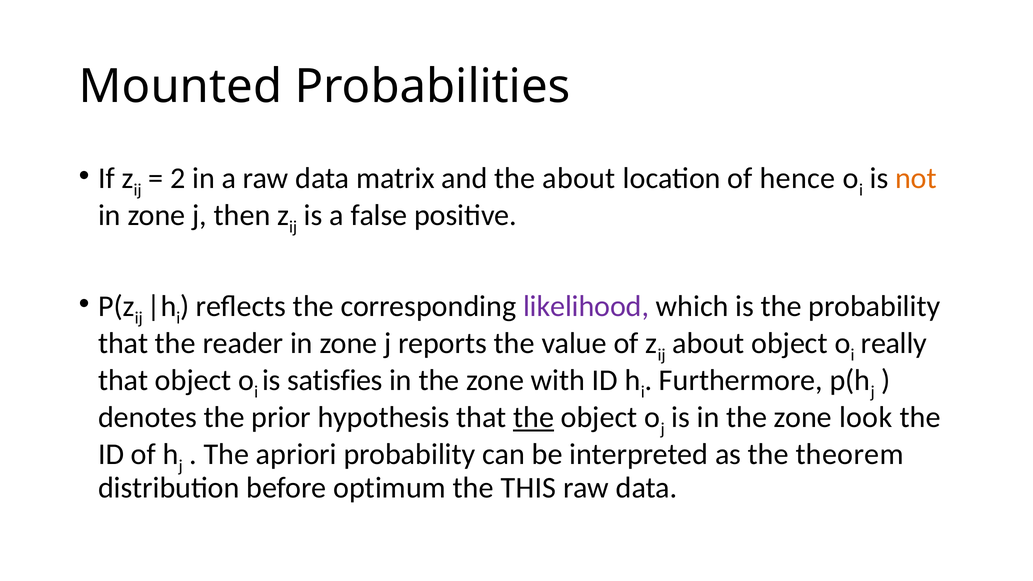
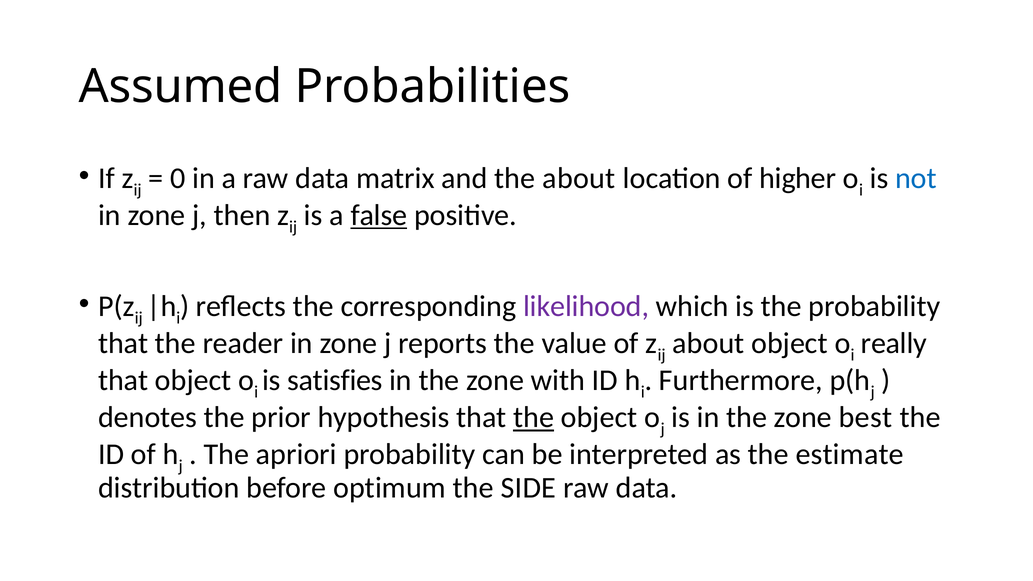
Mounted: Mounted -> Assumed
2: 2 -> 0
hence: hence -> higher
not colour: orange -> blue
false underline: none -> present
look: look -> best
theorem: theorem -> estimate
THIS: THIS -> SIDE
